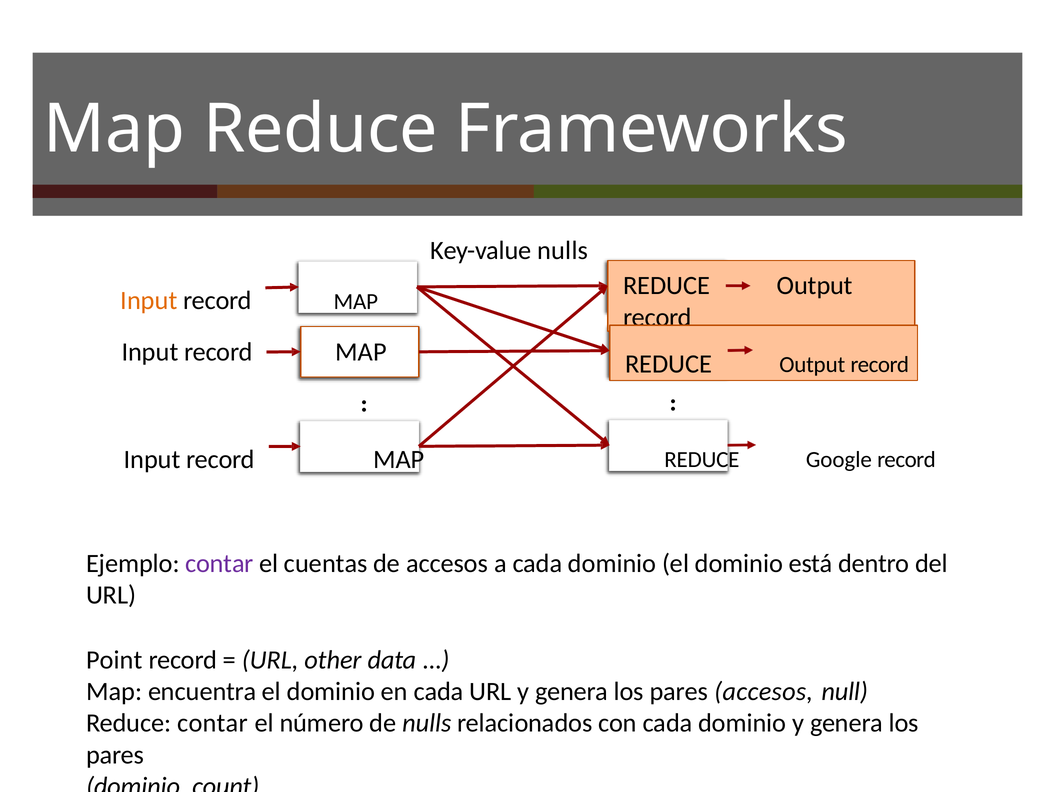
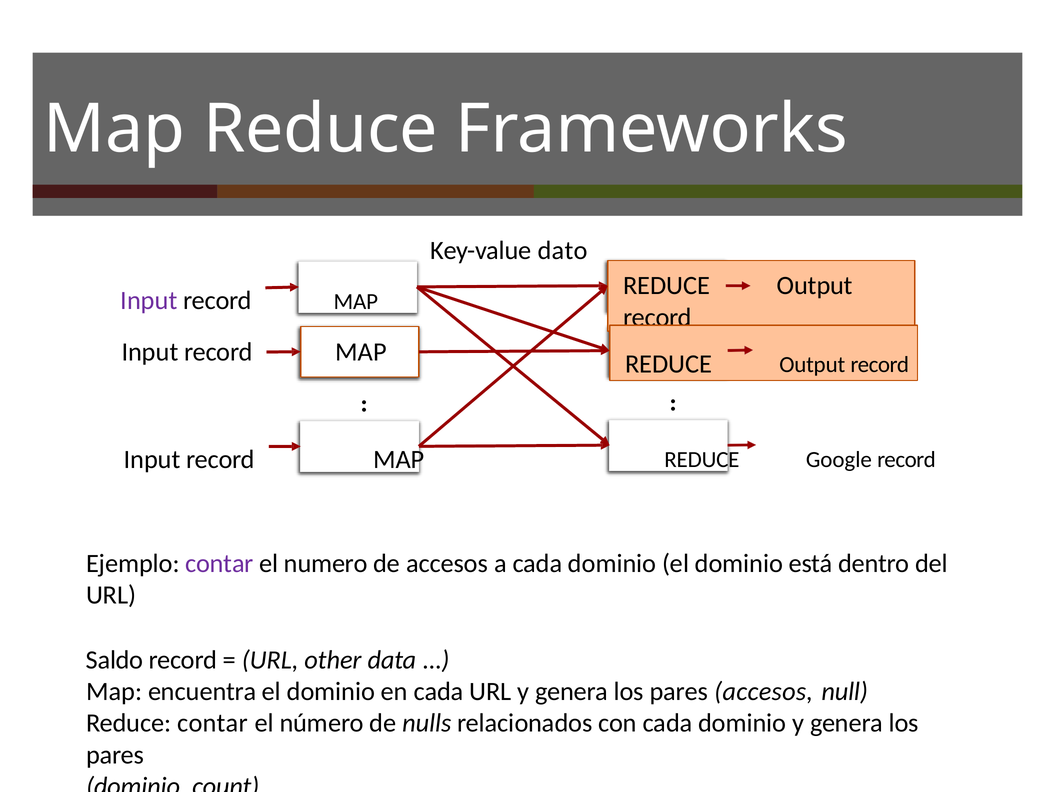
Key-value nulls: nulls -> dato
Input at (149, 300) colour: orange -> purple
cuentas: cuentas -> numero
Point: Point -> Saldo
